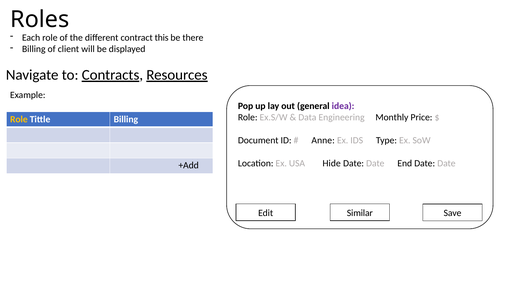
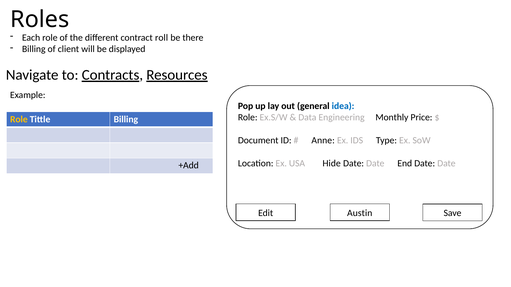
this: this -> roll
idea colour: purple -> blue
Similar: Similar -> Austin
